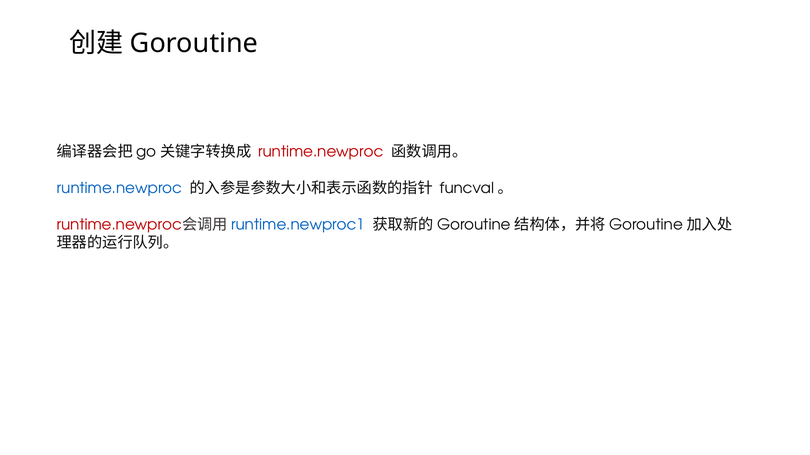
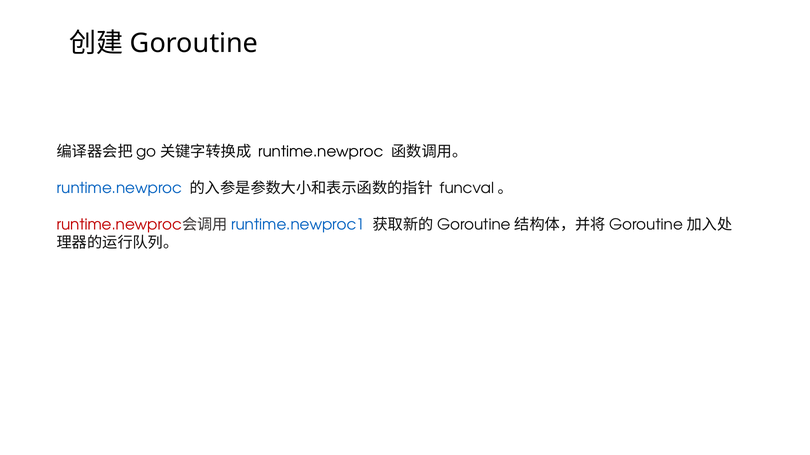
runtime.newproc at (321, 152) colour: red -> black
